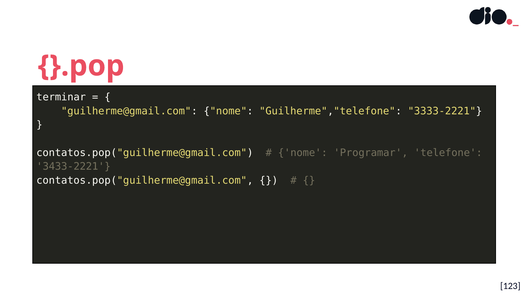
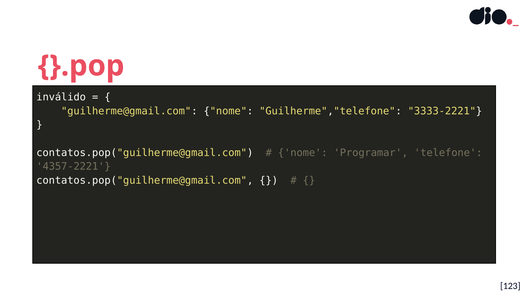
terminar: terminar -> inválido
3433-2221: 3433-2221 -> 4357-2221
